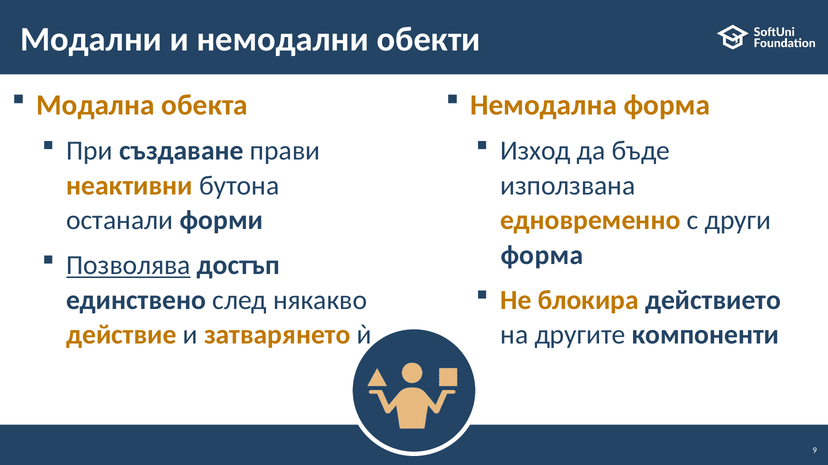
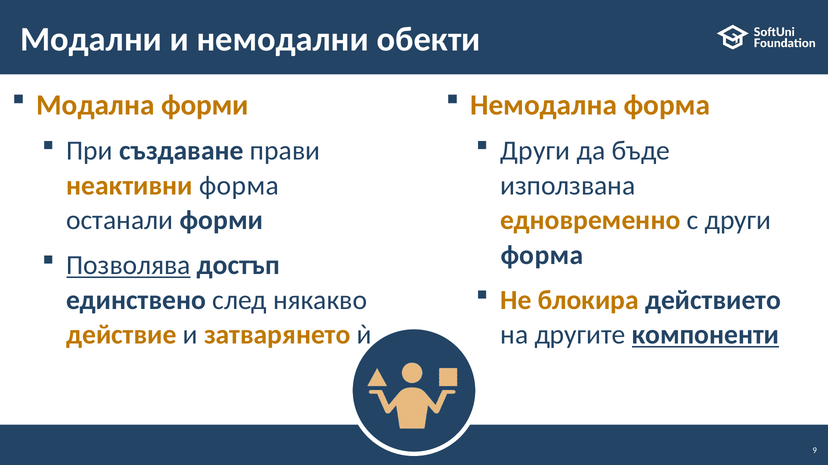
Модална обекта: обекта -> форми
Изход at (536, 151): Изход -> Други
неактивни бутона: бутона -> форма
компоненти underline: none -> present
